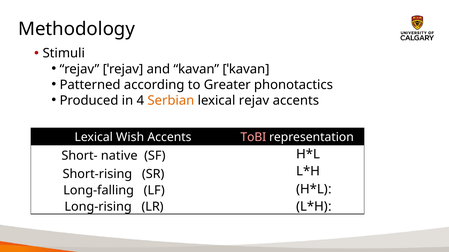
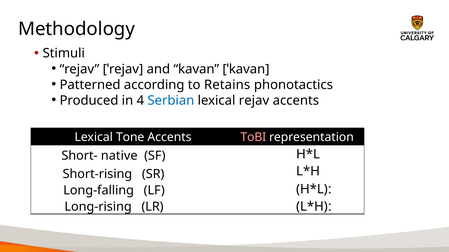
Greater: Greater -> Retains
Serbian colour: orange -> blue
Wish: Wish -> Tone
